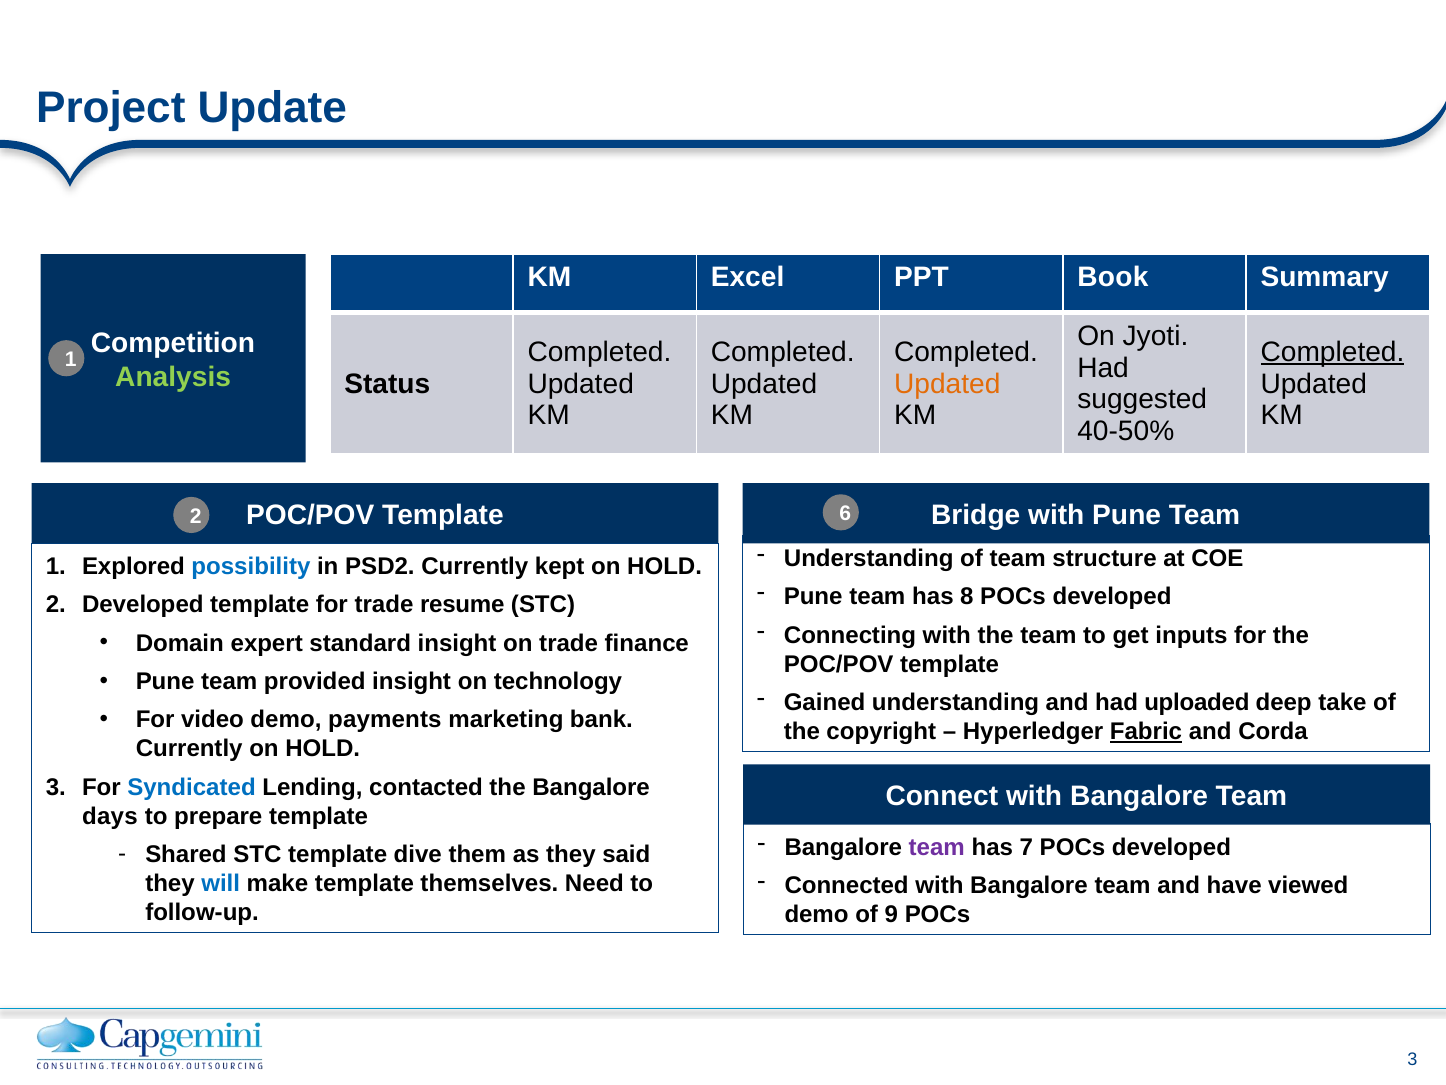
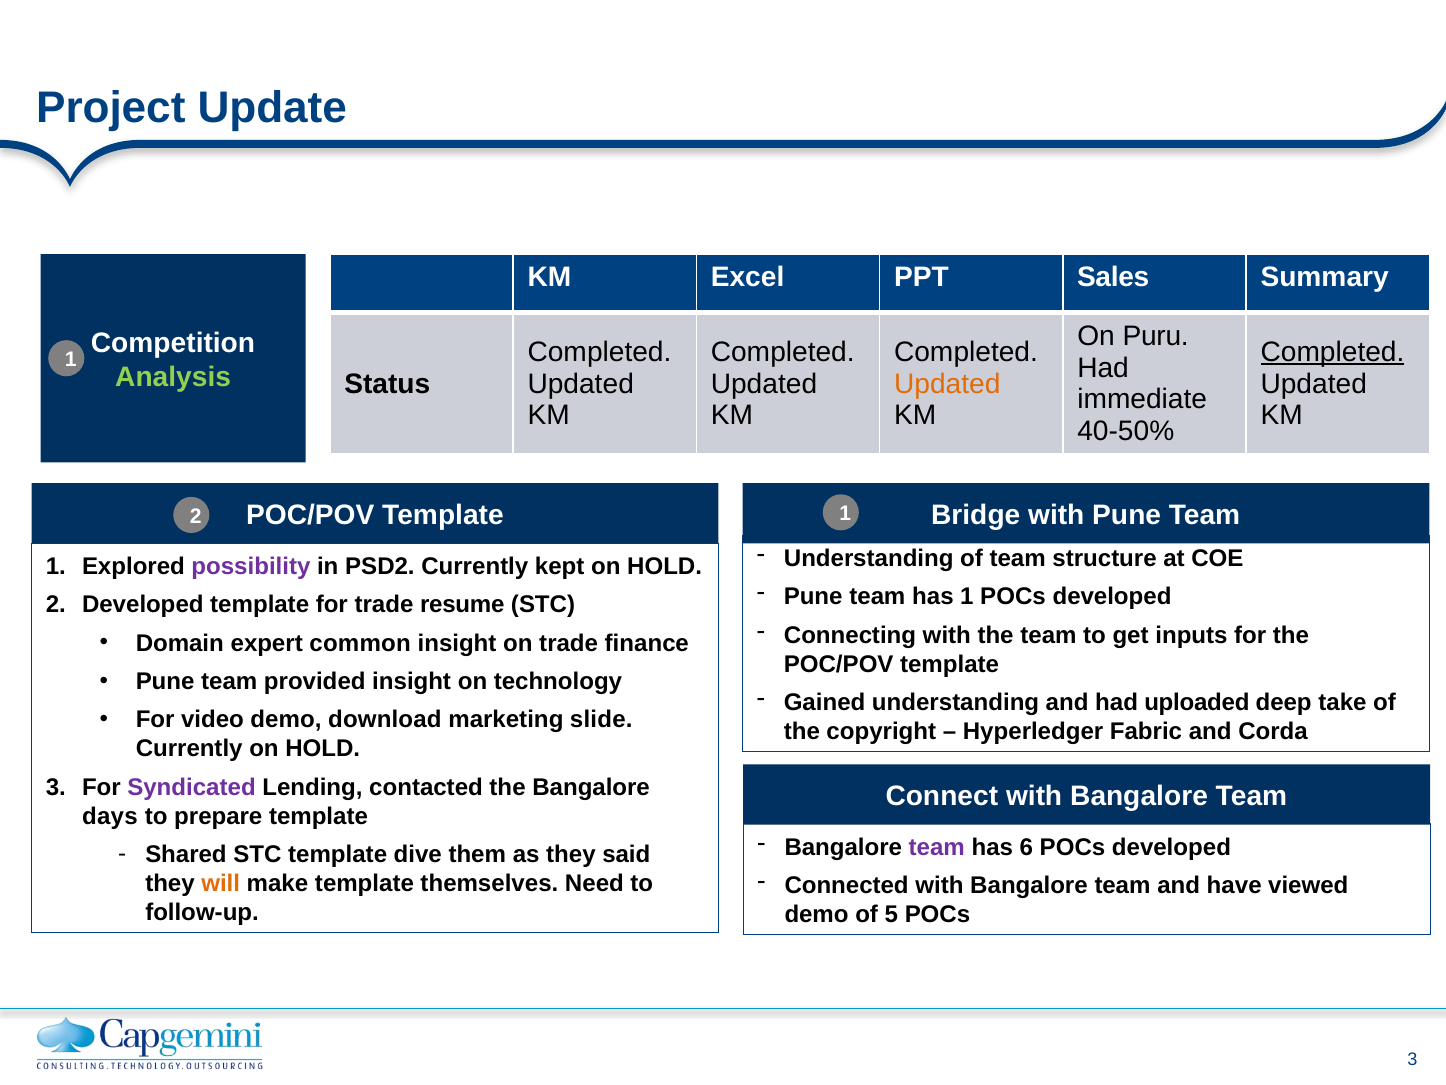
Book: Book -> Sales
Jyoti: Jyoti -> Puru
suggested: suggested -> immediate
2 6: 6 -> 1
possibility colour: blue -> purple
has 8: 8 -> 1
standard: standard -> common
payments: payments -> download
bank: bank -> slide
Fabric underline: present -> none
Syndicated colour: blue -> purple
7: 7 -> 6
will colour: blue -> orange
9: 9 -> 5
